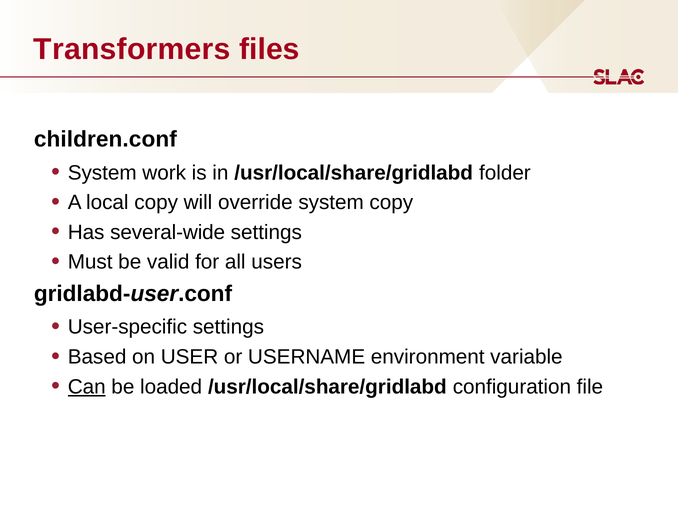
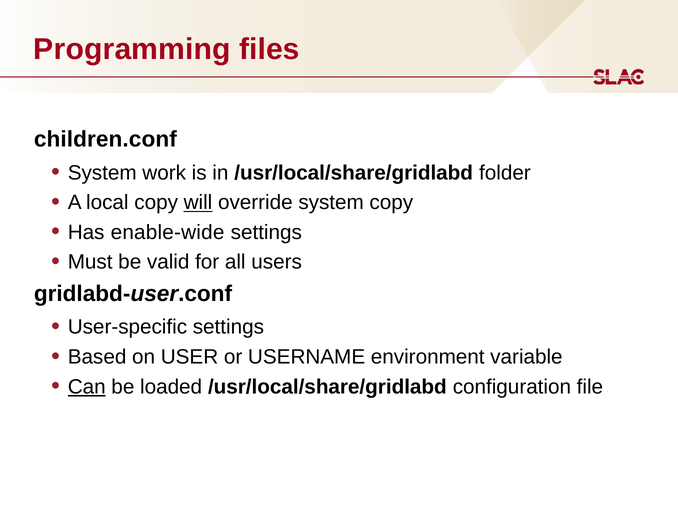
Transformers: Transformers -> Programming
will underline: none -> present
several-wide: several-wide -> enable-wide
